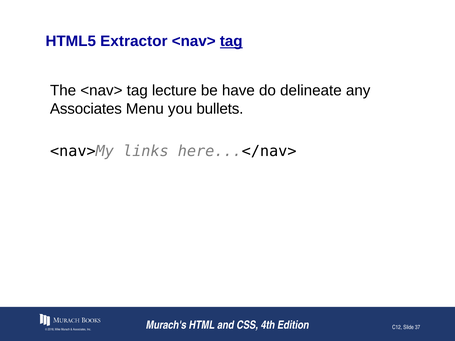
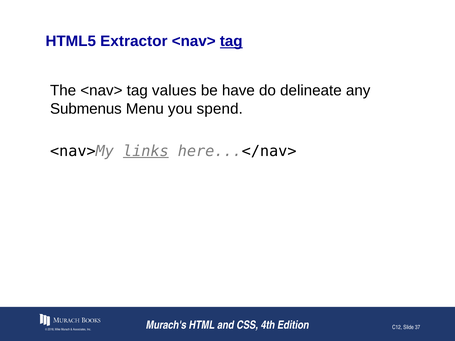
lecture: lecture -> values
Associates at (86, 109): Associates -> Submenus
bullets: bullets -> spend
links underline: none -> present
